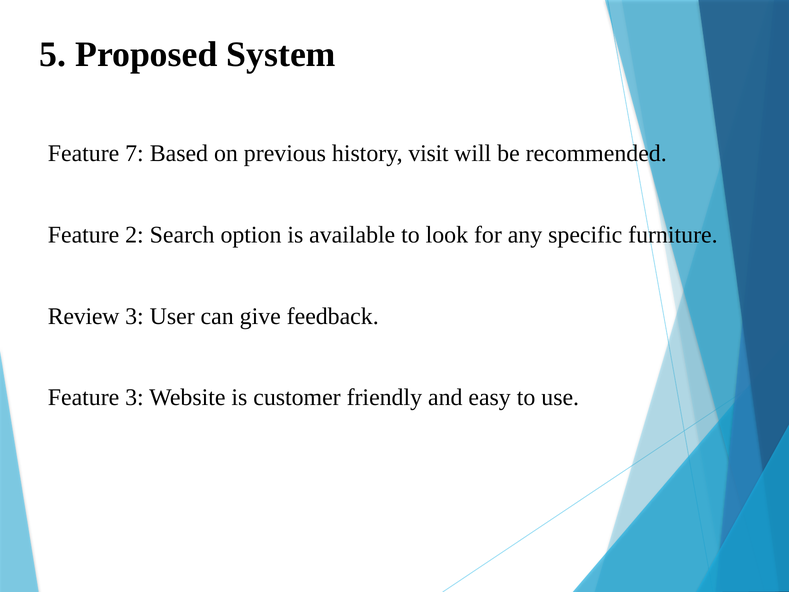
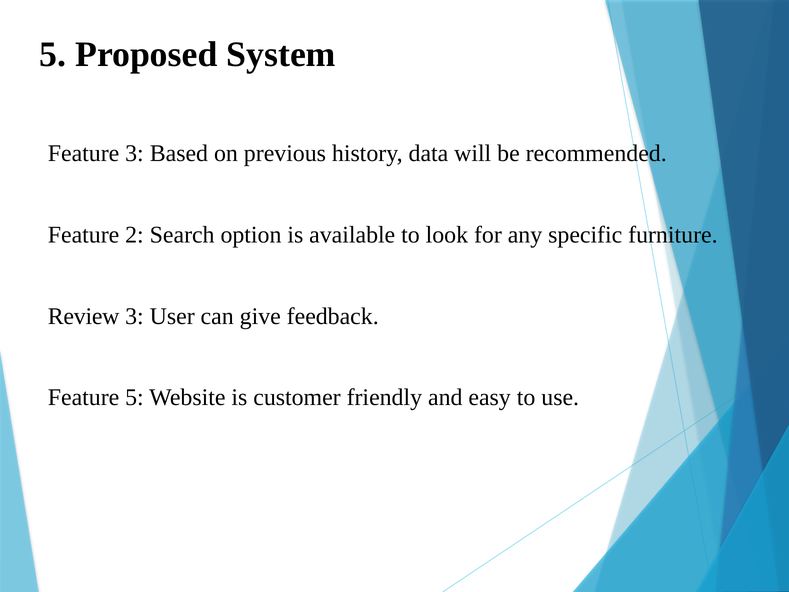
Feature 7: 7 -> 3
visit: visit -> data
Feature 3: 3 -> 5
